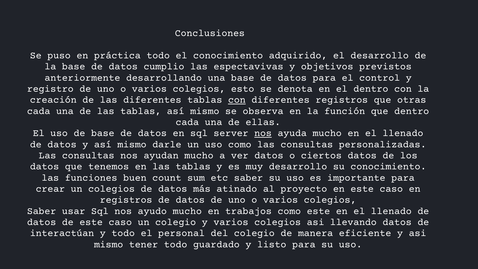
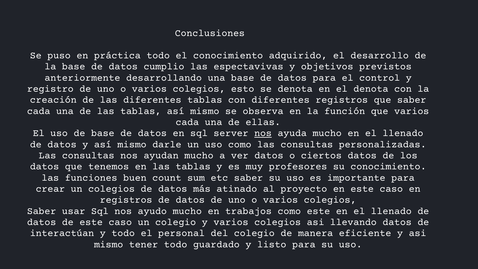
el dentro: dentro -> denota
con at (237, 100) underline: present -> none
que otras: otras -> saber
que dentro: dentro -> varios
muy desarrollo: desarrollo -> profesores
